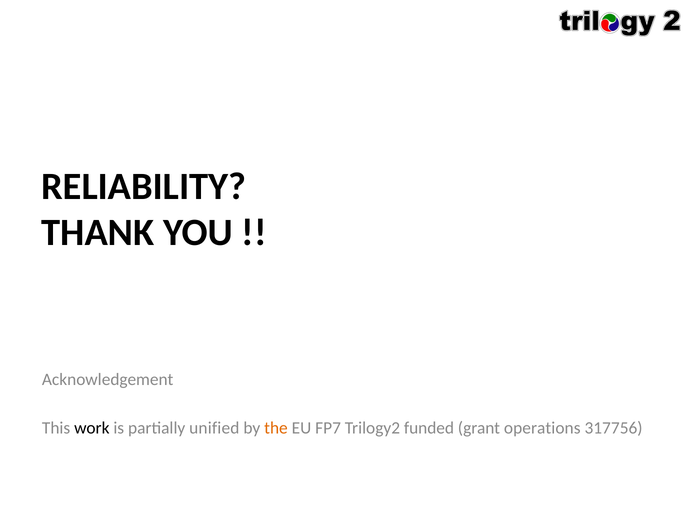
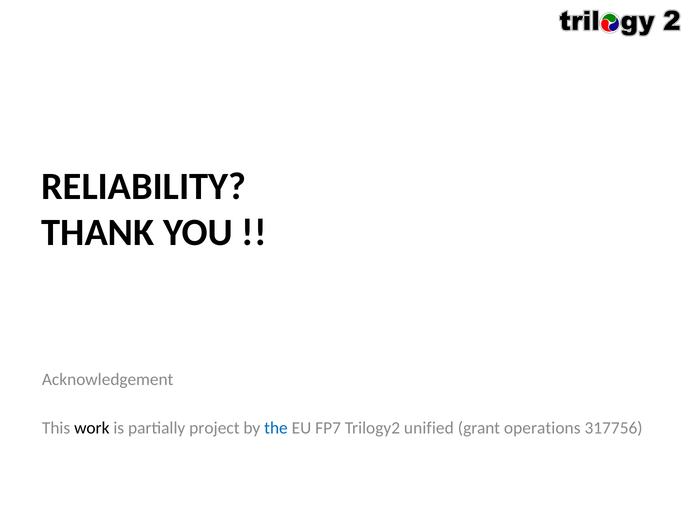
unified: unified -> project
the colour: orange -> blue
funded: funded -> unified
